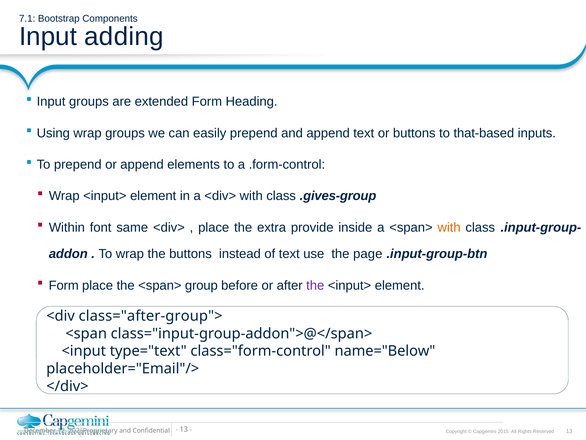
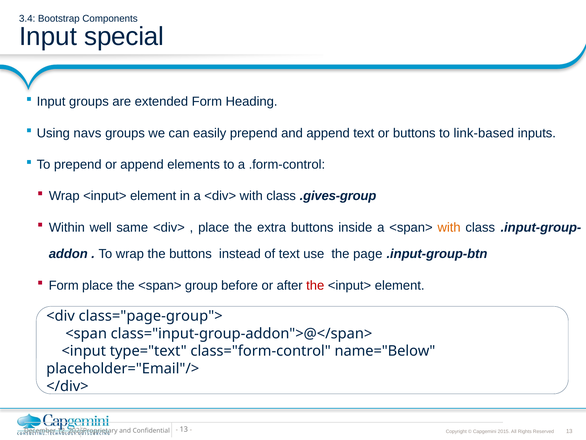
7.1: 7.1 -> 3.4
adding: adding -> special
Using wrap: wrap -> navs
that-based: that-based -> link-based
font: font -> well
extra provide: provide -> buttons
the at (315, 285) colour: purple -> red
class="after-group">: class="after-group"> -> class="page-group">
